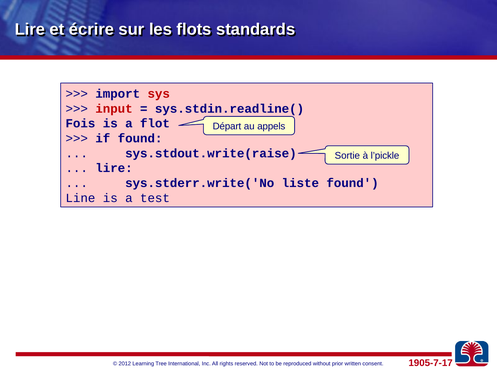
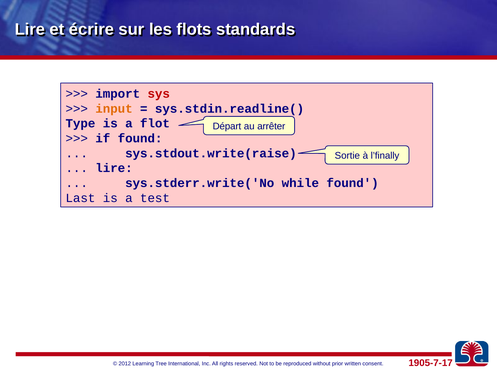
input colour: red -> orange
Fois: Fois -> Type
appels: appels -> arrêter
l’pickle: l’pickle -> l’finally
liste: liste -> while
Line: Line -> Last
